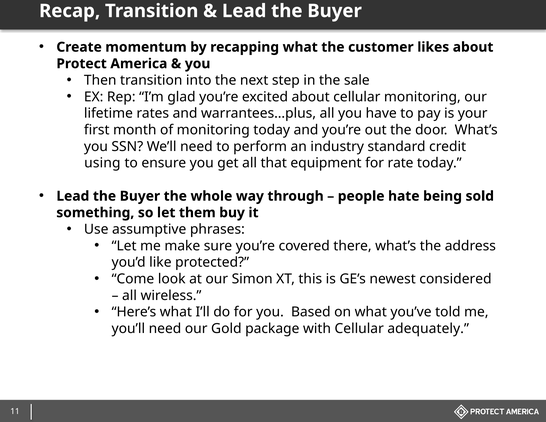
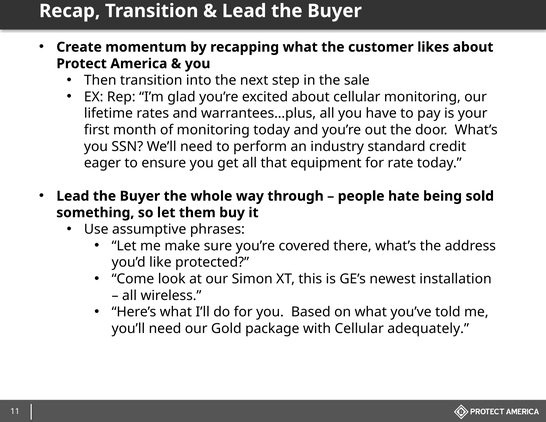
using: using -> eager
considered: considered -> installation
